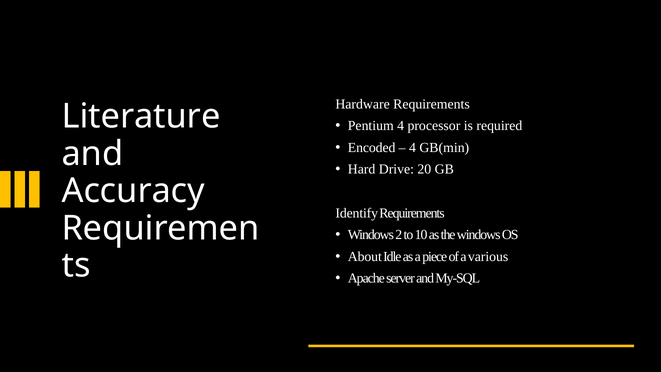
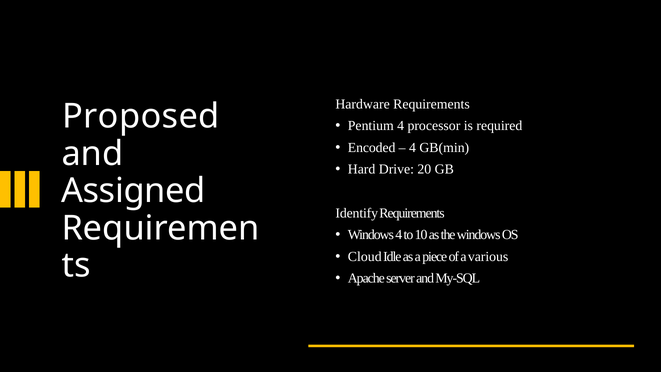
Literature: Literature -> Proposed
Accuracy: Accuracy -> Assigned
Windows 2: 2 -> 4
About: About -> Cloud
